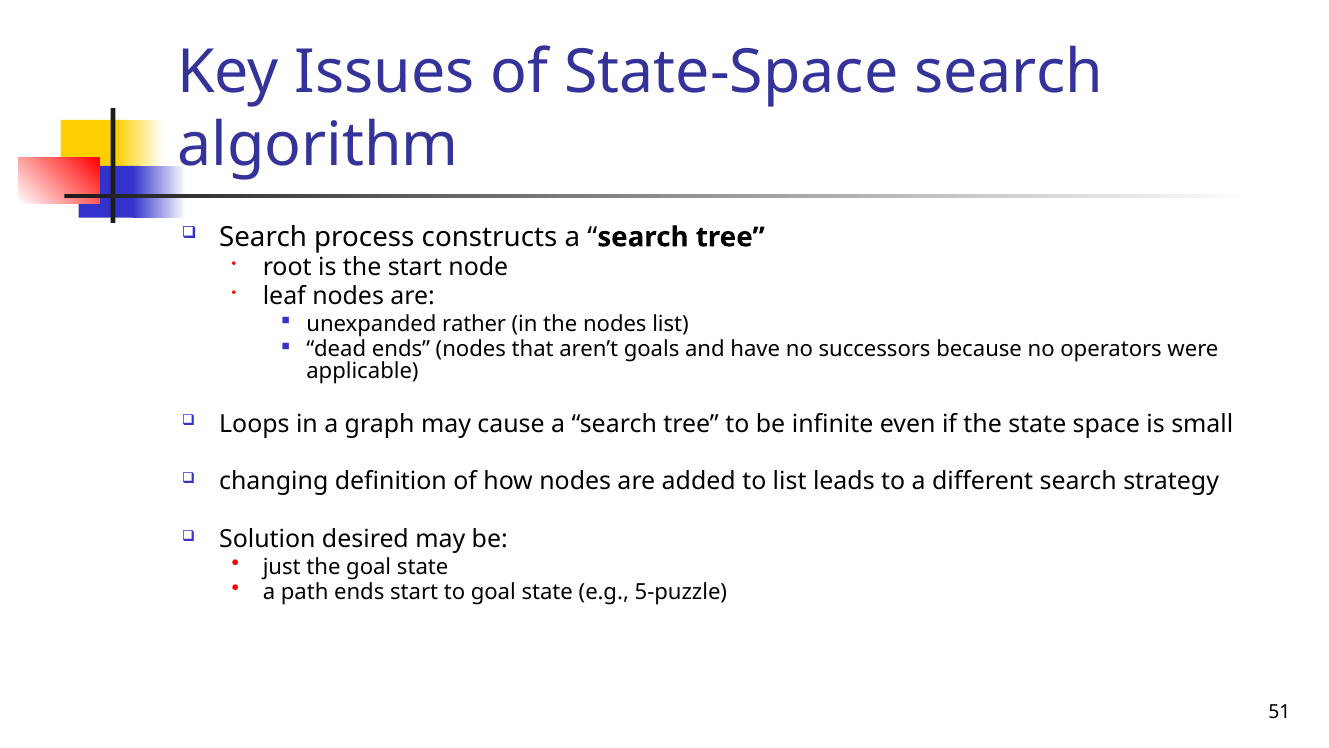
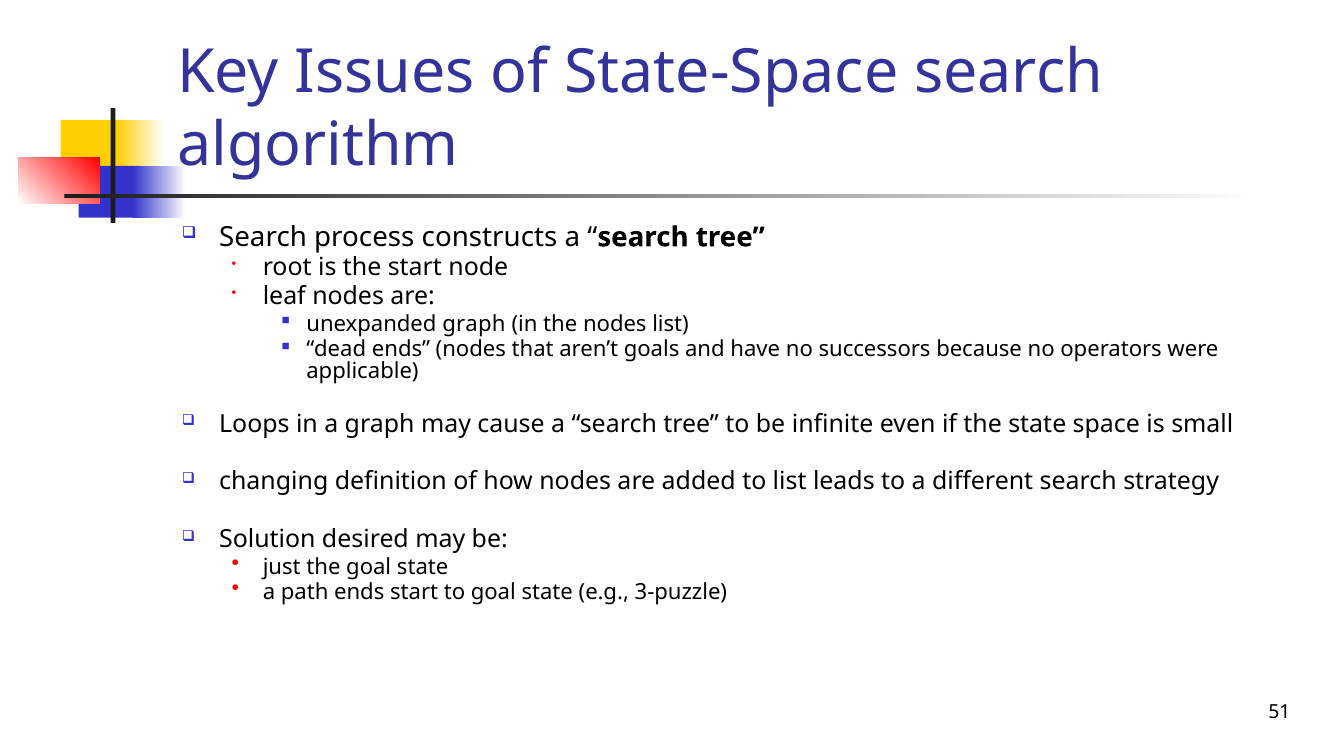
unexpanded rather: rather -> graph
5-puzzle: 5-puzzle -> 3-puzzle
